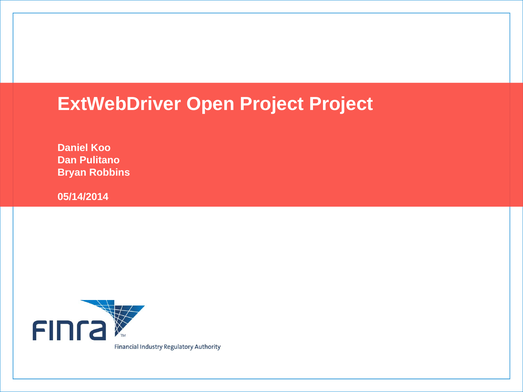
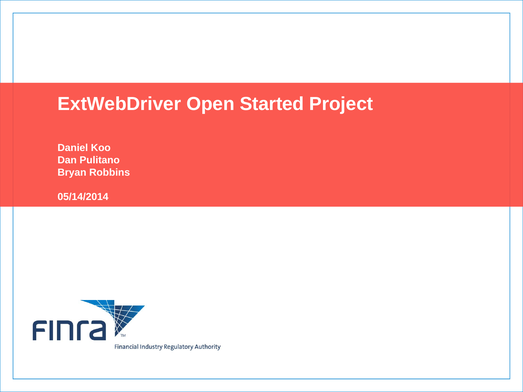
Open Project: Project -> Started
